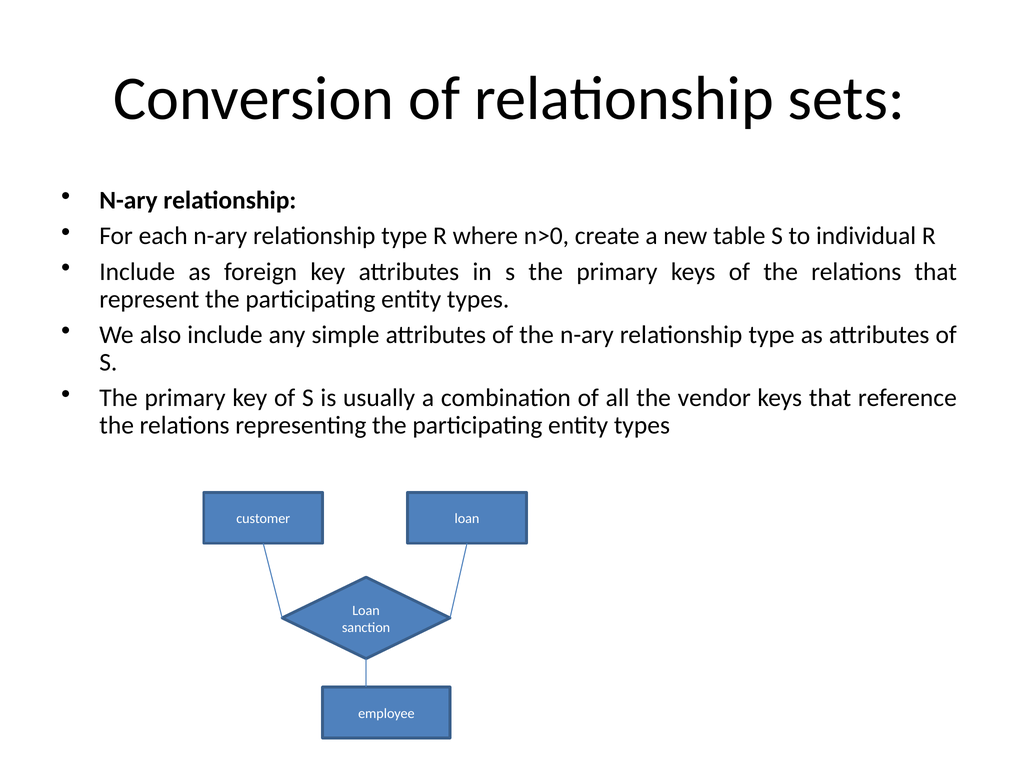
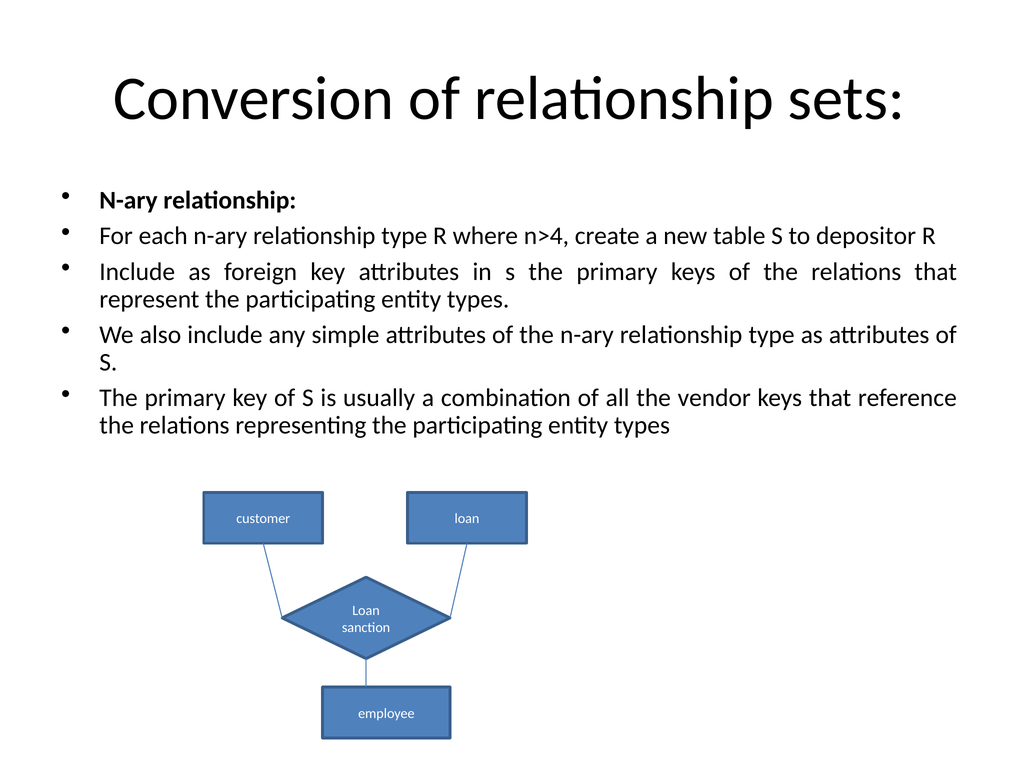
n>0: n>0 -> n>4
individual: individual -> depositor
